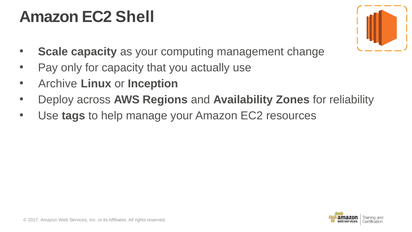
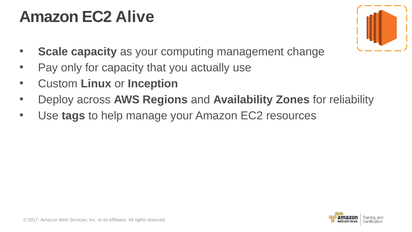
Shell: Shell -> Alive
Archive: Archive -> Custom
